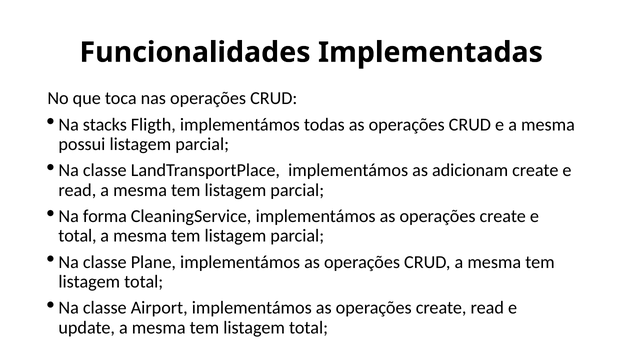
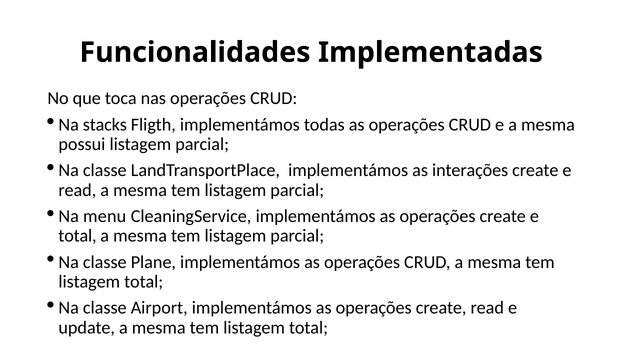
adicionam: adicionam -> interações
forma: forma -> menu
